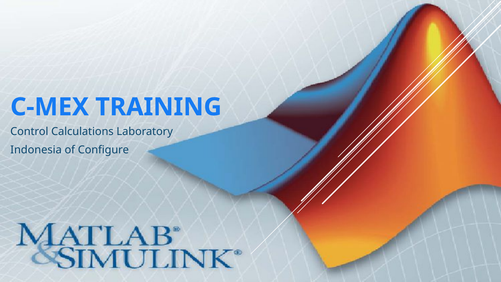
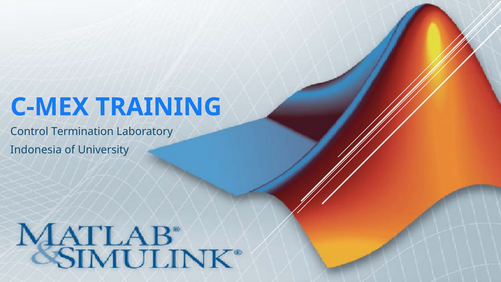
Calculations: Calculations -> Termination
Configure: Configure -> University
